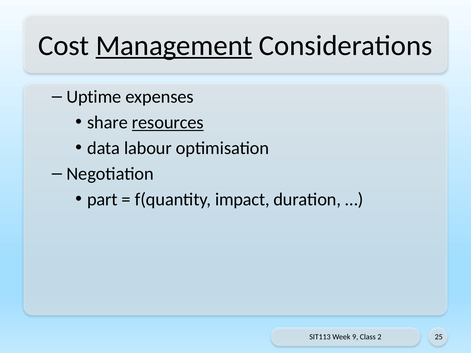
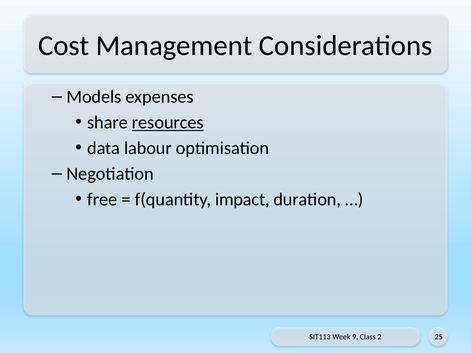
Management underline: present -> none
Uptime: Uptime -> Models
part: part -> free
